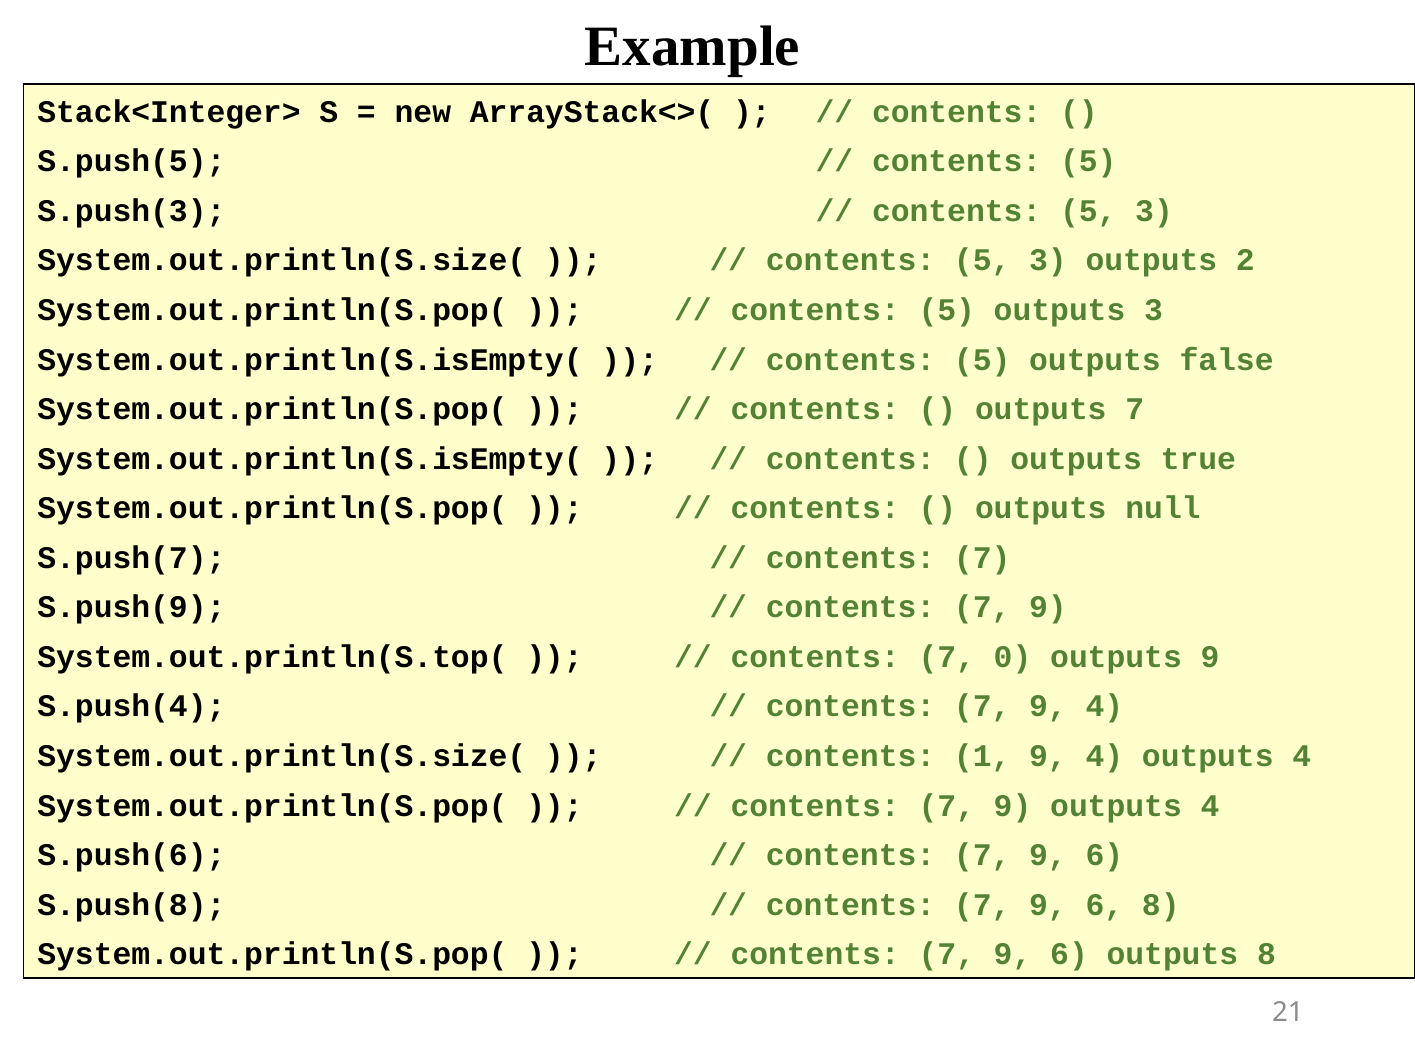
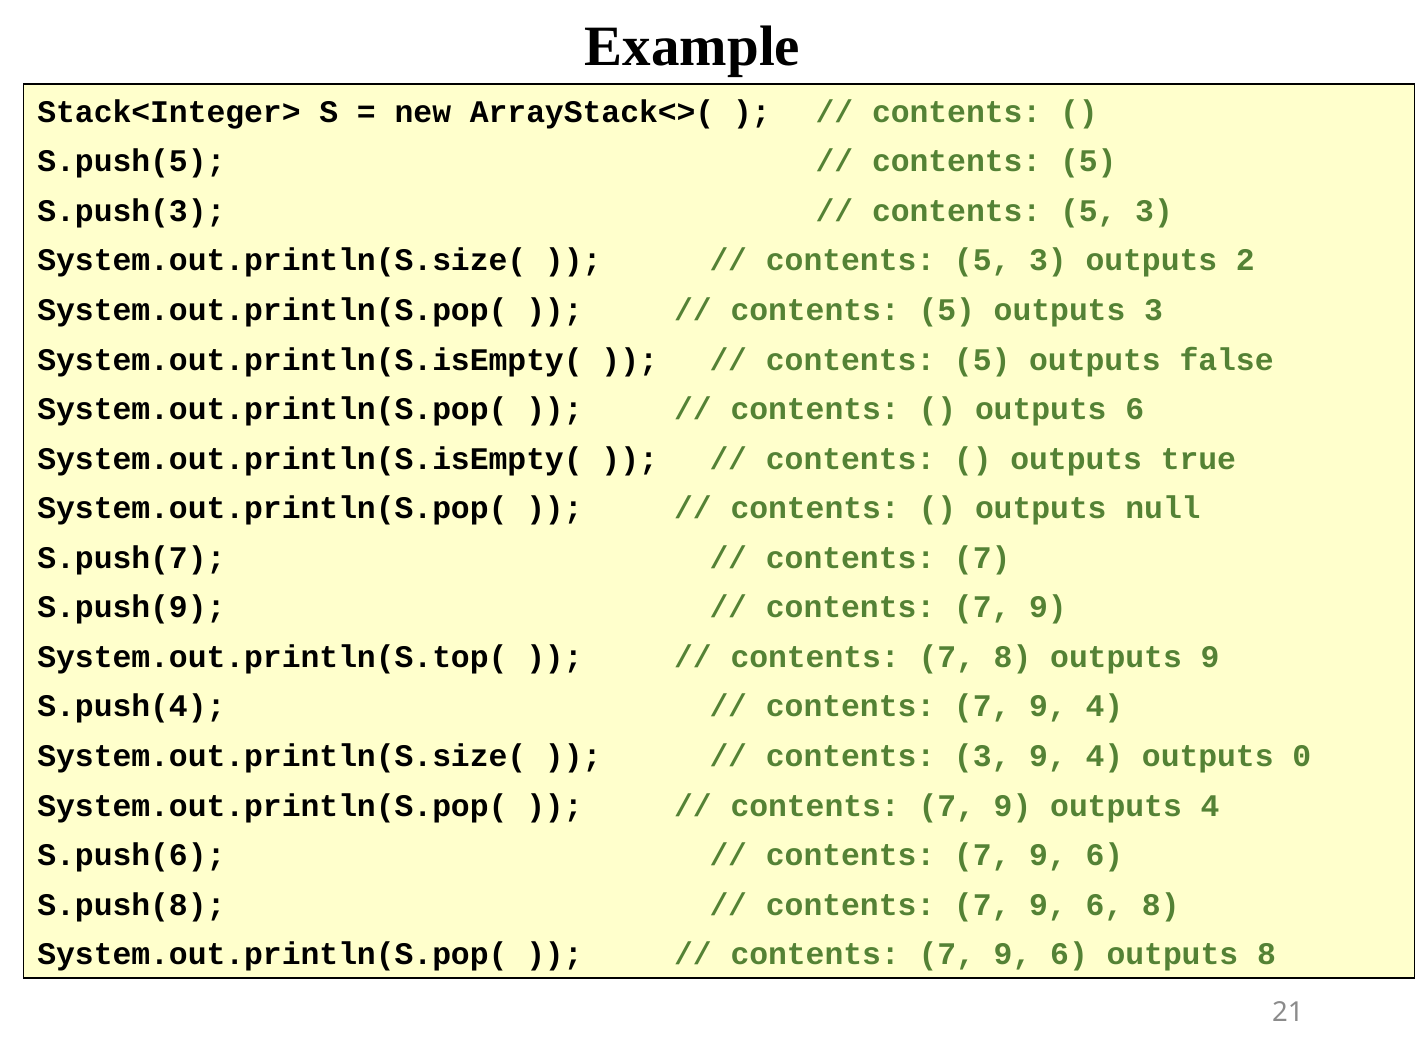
outputs 7: 7 -> 6
7 0: 0 -> 8
contents 1: 1 -> 3
4 outputs 4: 4 -> 0
